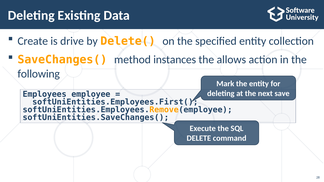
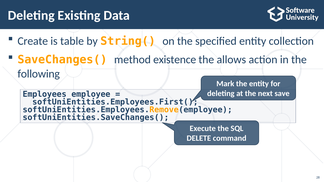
drive: drive -> table
Delete(: Delete( -> String(
instances: instances -> existence
